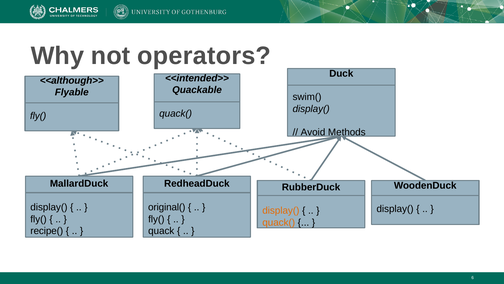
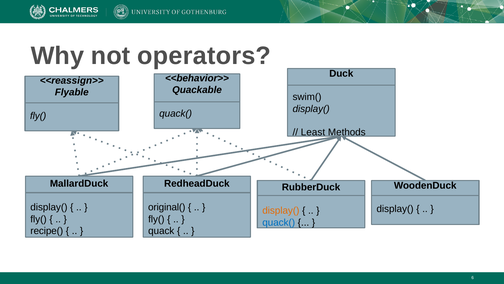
<<intended>>: <<intended>> -> <<behavior>>
<<although>>: <<although>> -> <<reassign>>
Avoid: Avoid -> Least
quack( at (279, 222) colour: orange -> blue
